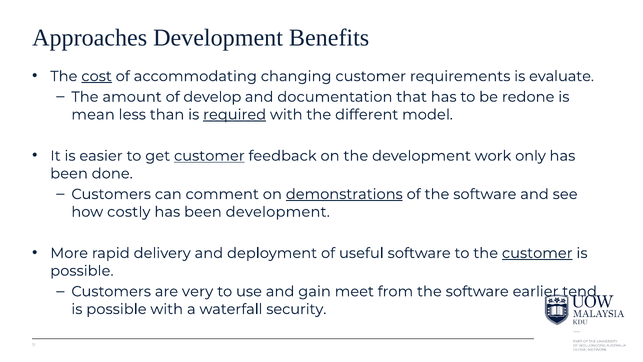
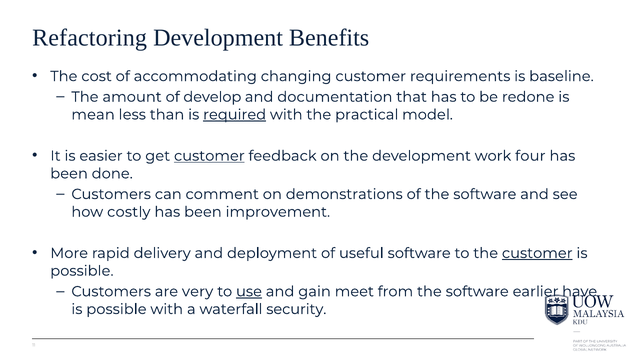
Approaches: Approaches -> Refactoring
cost underline: present -> none
evaluate: evaluate -> baseline
different: different -> practical
only: only -> four
demonstrations underline: present -> none
been development: development -> improvement
use underline: none -> present
tend: tend -> have
